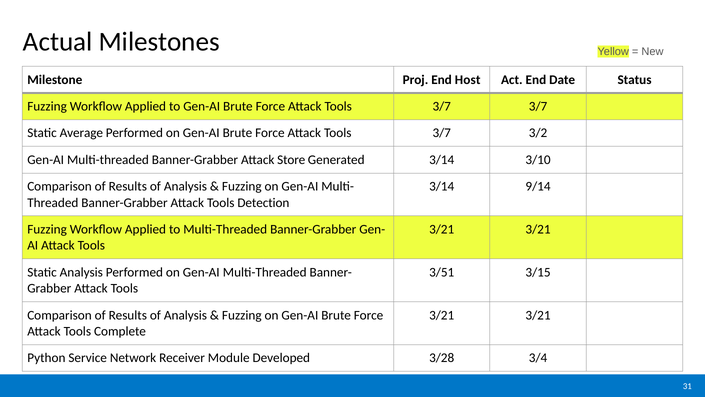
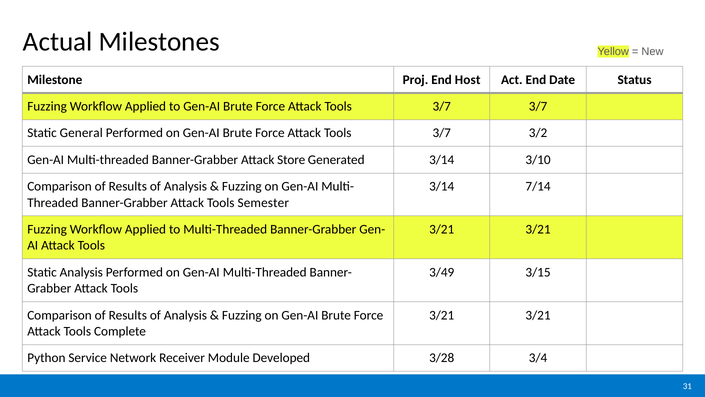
Average: Average -> General
9/14: 9/14 -> 7/14
Detection: Detection -> Semester
3/51: 3/51 -> 3/49
